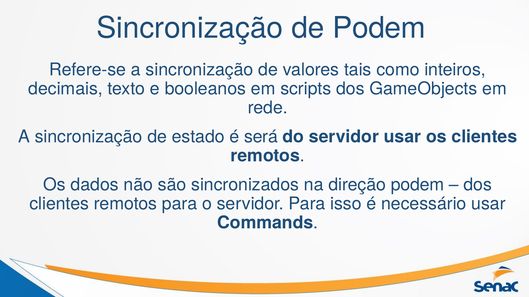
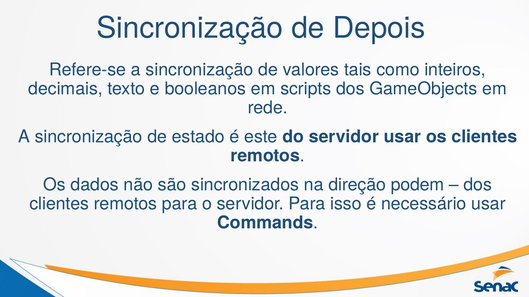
de Podem: Podem -> Depois
será: será -> este
